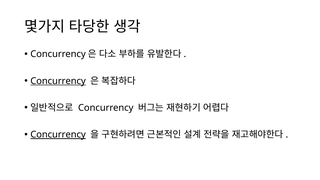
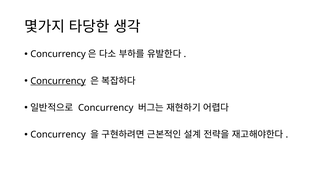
Concurrency at (58, 135) underline: present -> none
